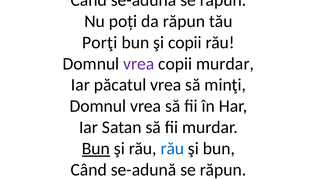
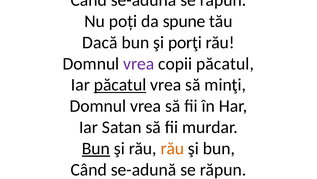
da răpun: răpun -> spune
Porţi: Porţi -> Dacă
şi copii: copii -> porţi
copii murdar: murdar -> păcatul
păcatul at (120, 85) underline: none -> present
rău at (172, 148) colour: blue -> orange
